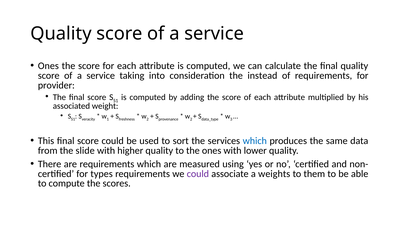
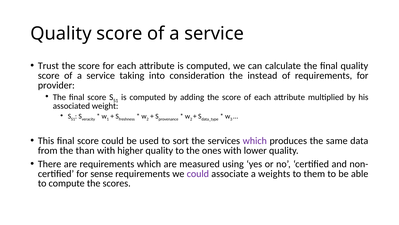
Ones at (48, 66): Ones -> Trust
which at (255, 140) colour: blue -> purple
slide: slide -> than
types: types -> sense
